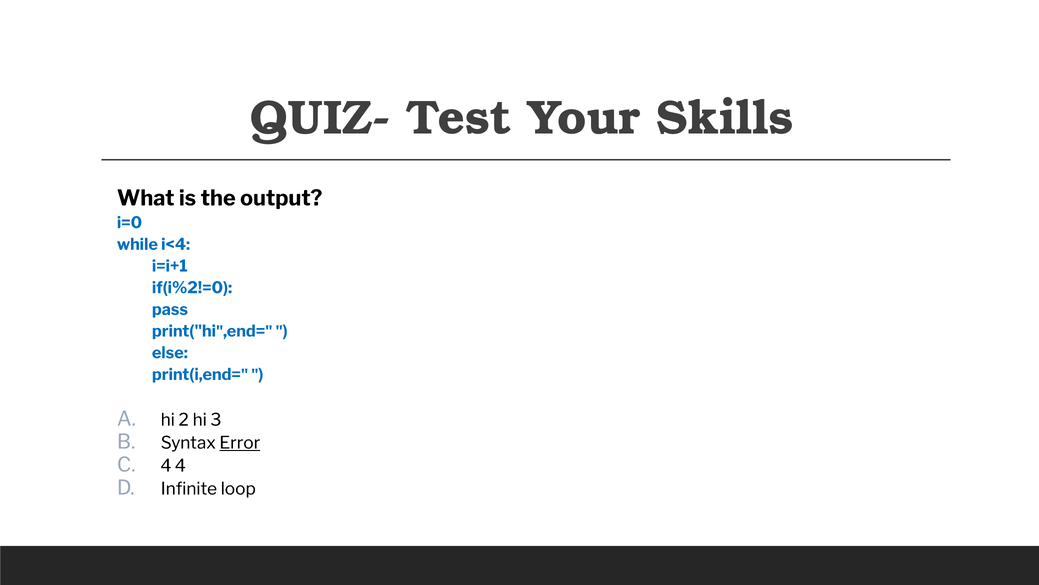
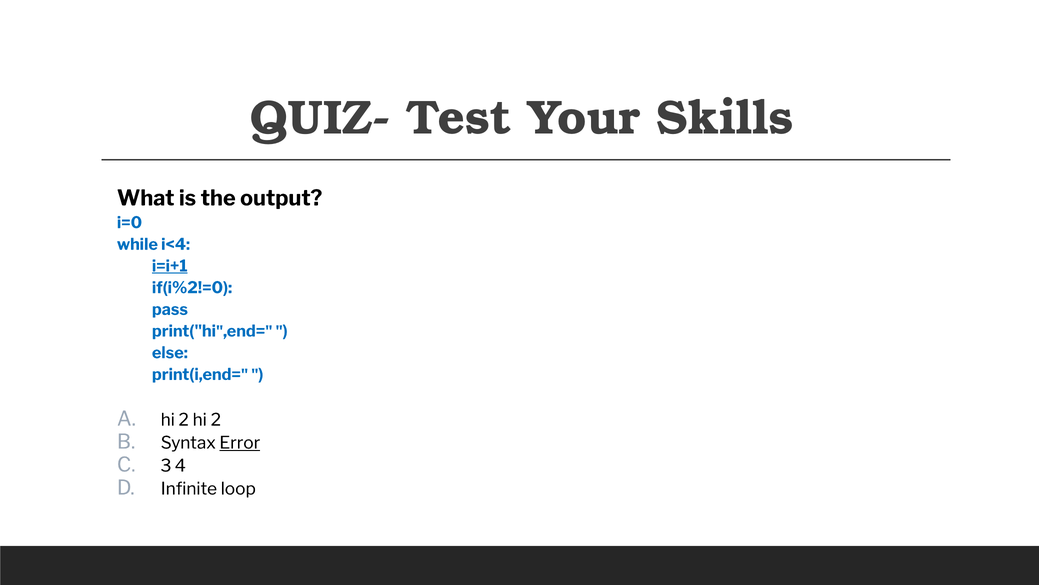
i=i+1 underline: none -> present
2 hi 3: 3 -> 2
4 at (166, 465): 4 -> 3
